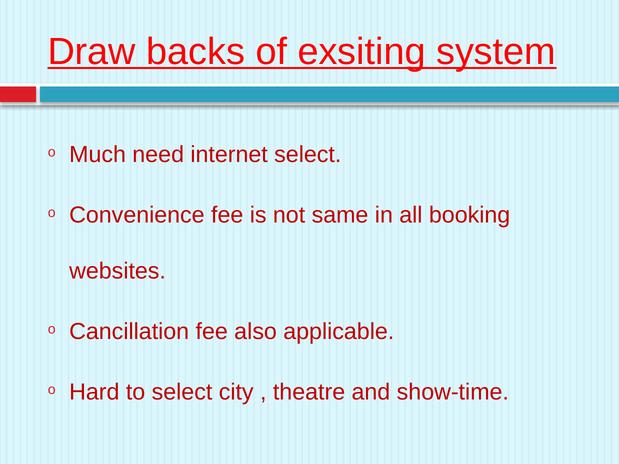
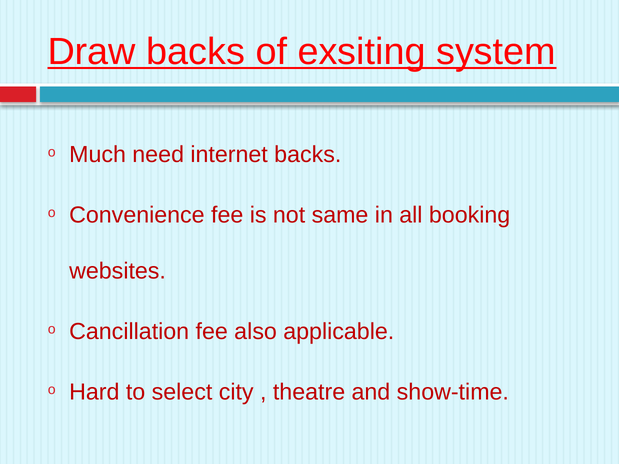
internet select: select -> backs
